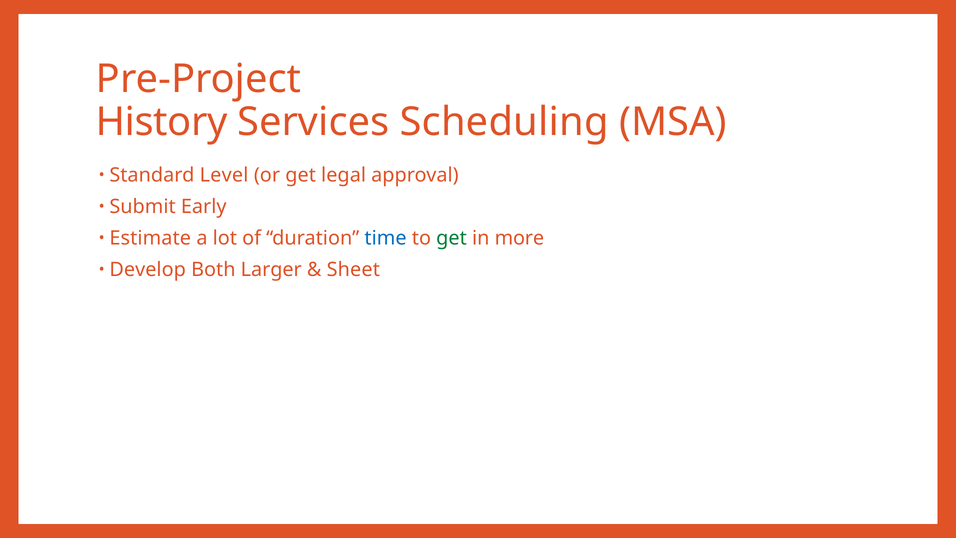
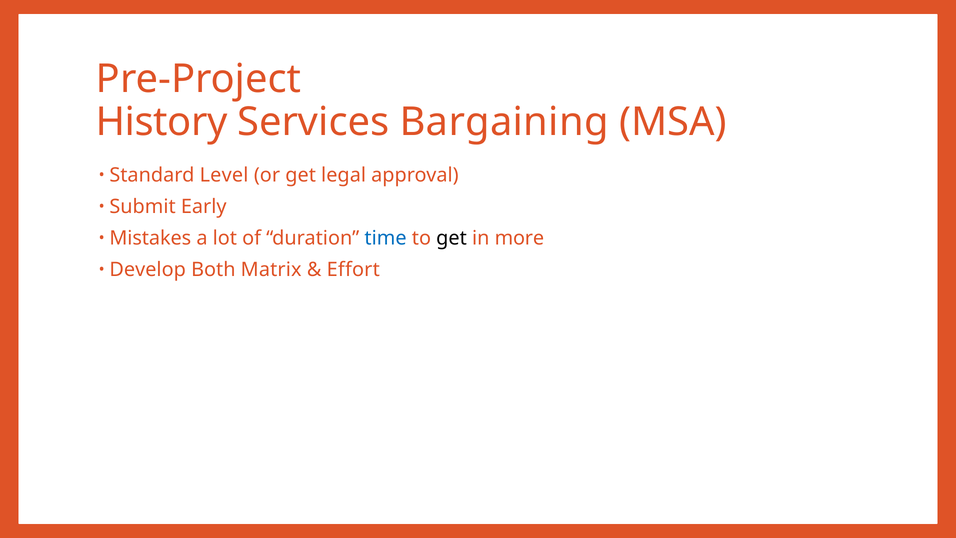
Scheduling: Scheduling -> Bargaining
Estimate: Estimate -> Mistakes
get at (451, 238) colour: green -> black
Larger: Larger -> Matrix
Sheet: Sheet -> Effort
